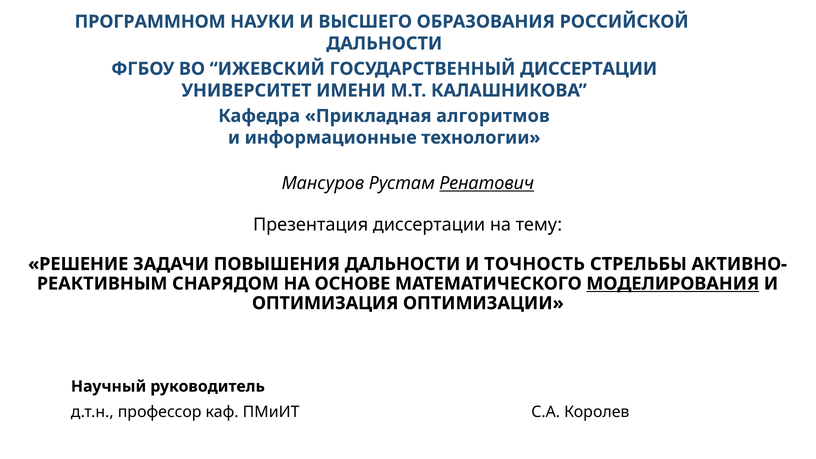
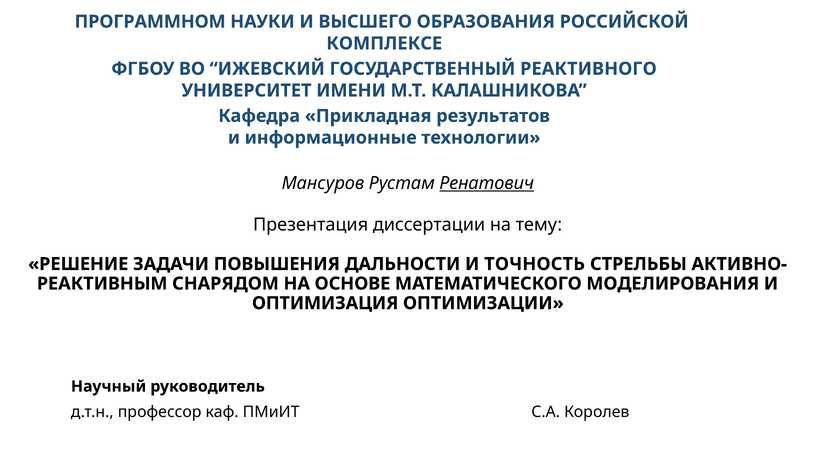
ДАЛЬНОСТИ at (384, 43): ДАЛЬНОСТИ -> КОМПЛЕКСЕ
ГОСУДАРСТВЕННЫЙ ДИССЕРТАЦИИ: ДИССЕРТАЦИИ -> РЕАКТИВНОГО
алгоритмов: алгоритмов -> результатов
МОДЕЛИРОВАНИЯ underline: present -> none
